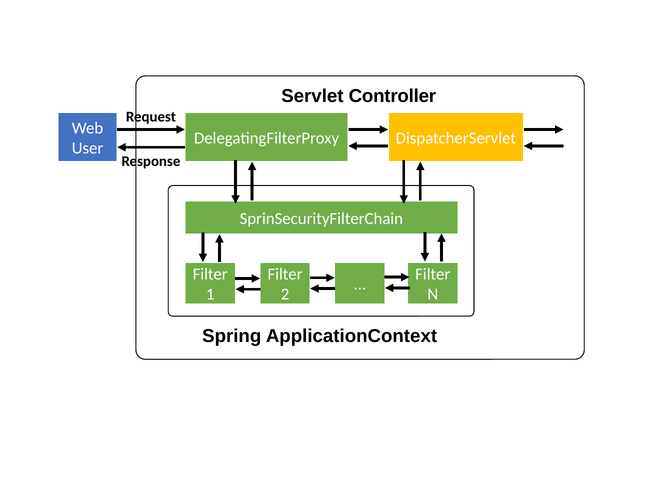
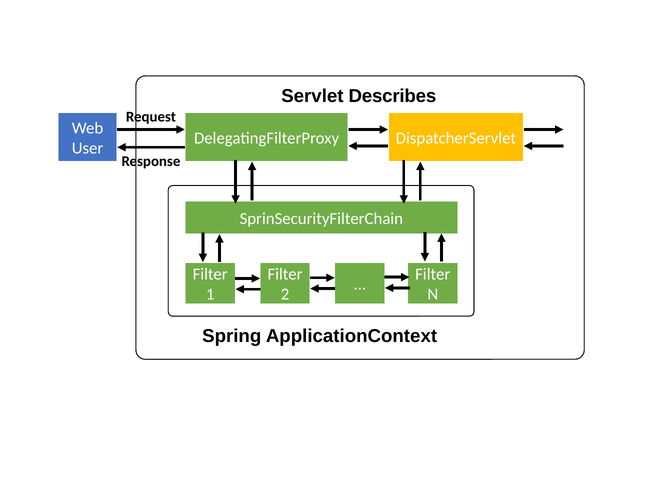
Controller: Controller -> Describes
